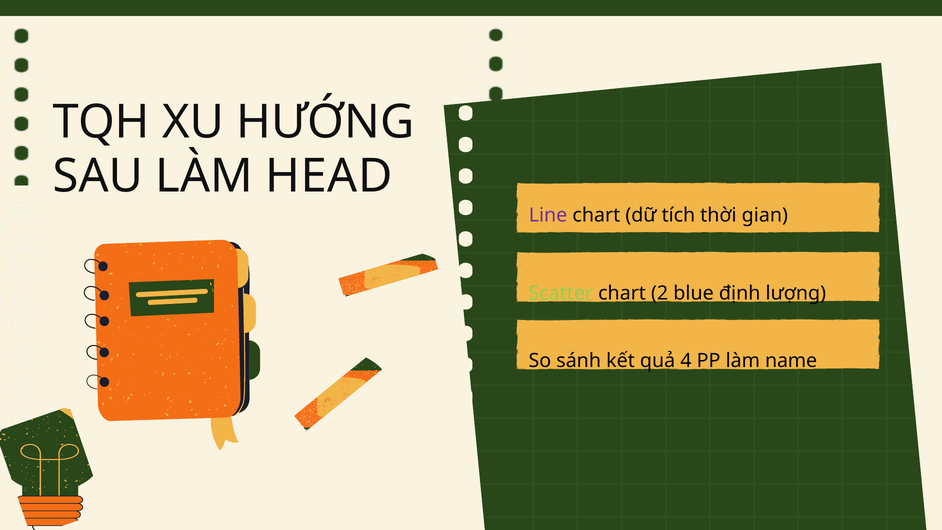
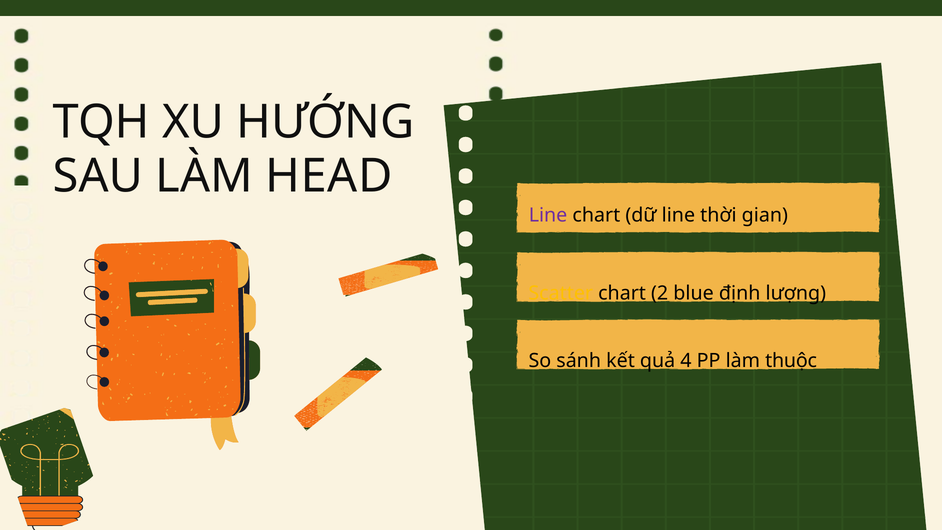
dữ tích: tích -> line
Scatter colour: light green -> yellow
name: name -> thuộc
